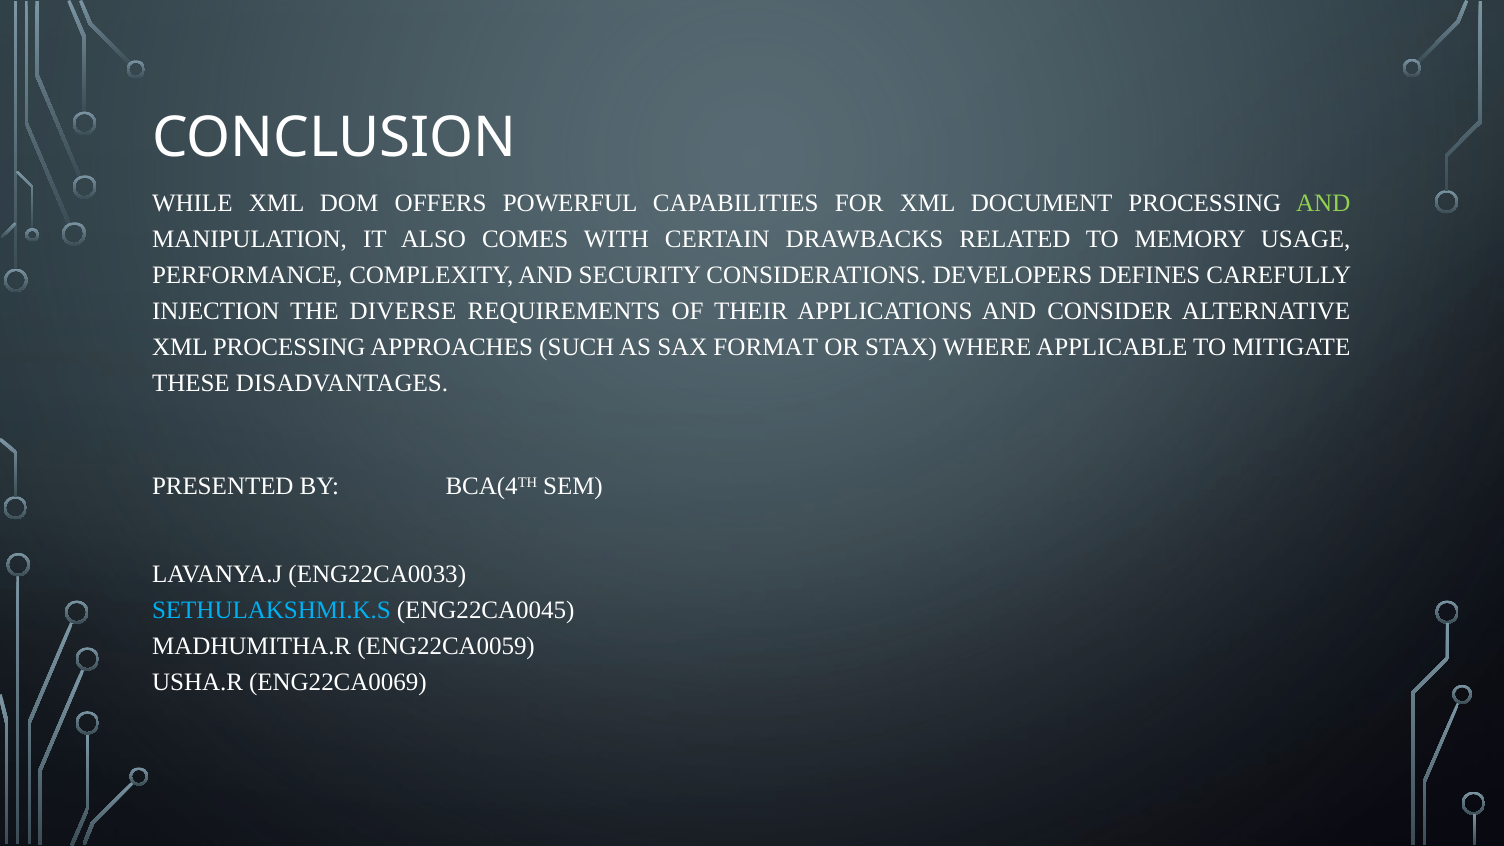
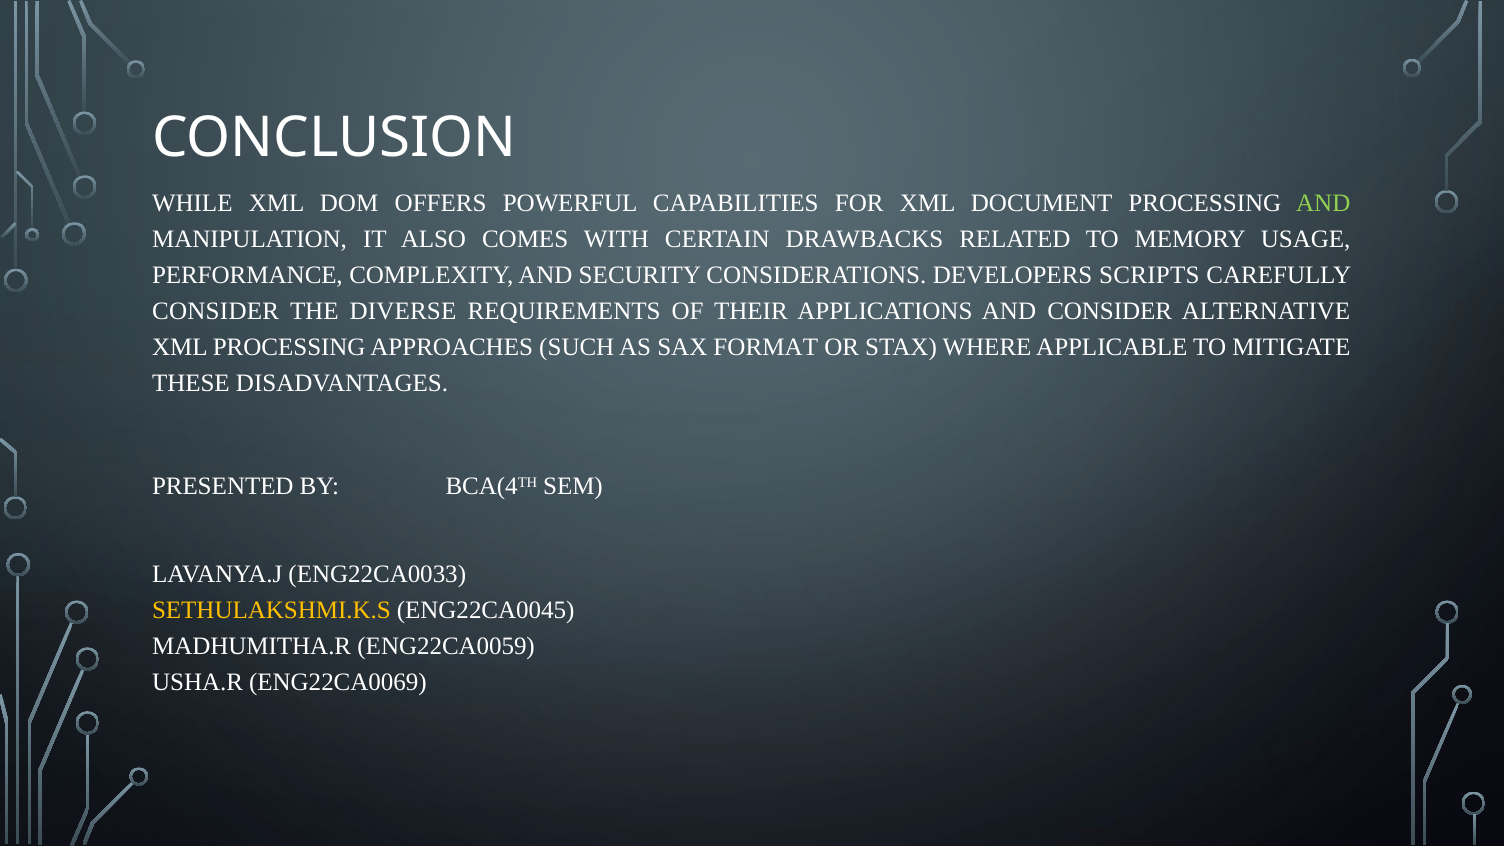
DEFINES: DEFINES -> SCRIPTS
INJECTION at (216, 311): INJECTION -> CONSIDER
SETHULAKSHMI.K.S colour: light blue -> yellow
